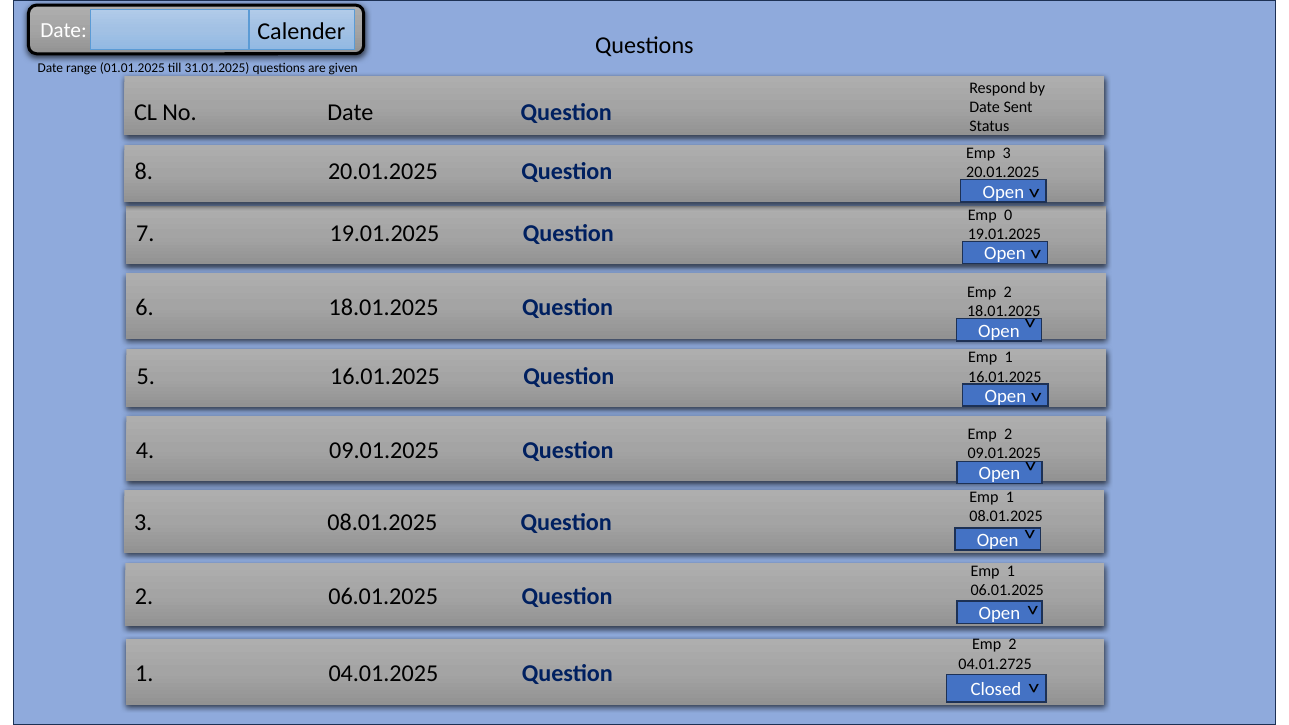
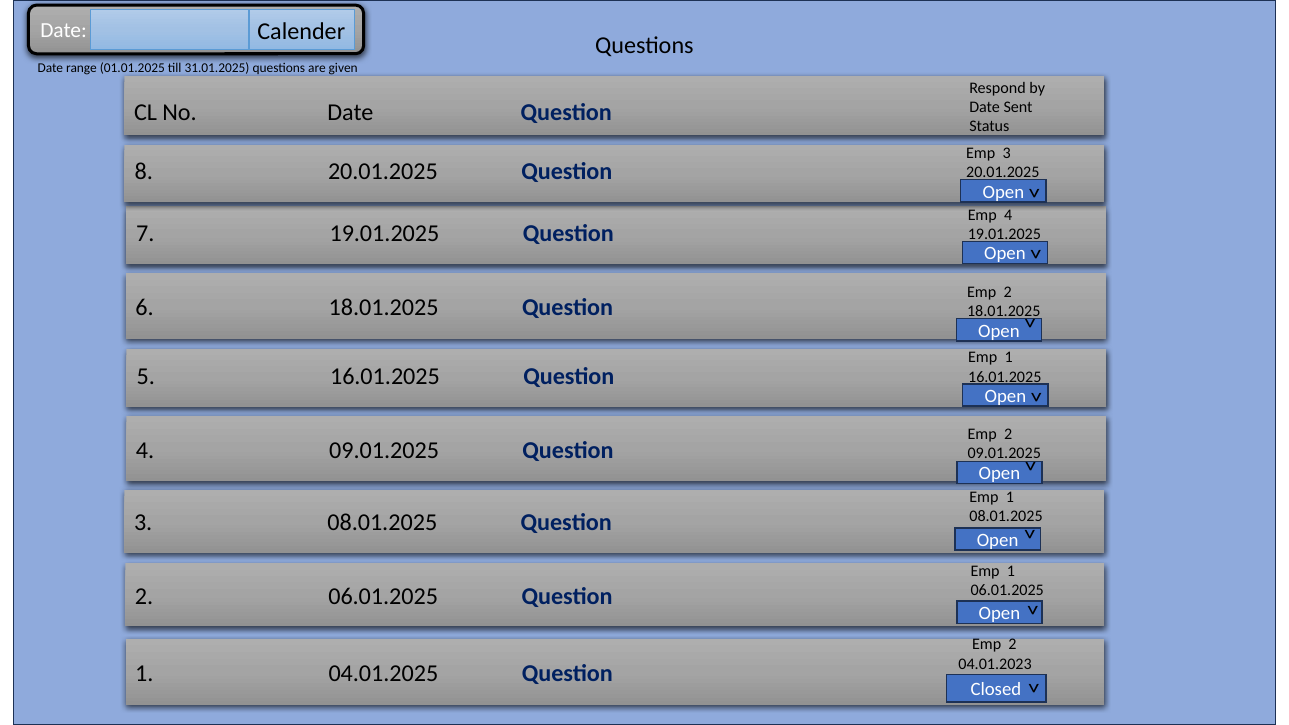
Emp 0: 0 -> 4
04.01.2725: 04.01.2725 -> 04.01.2023
